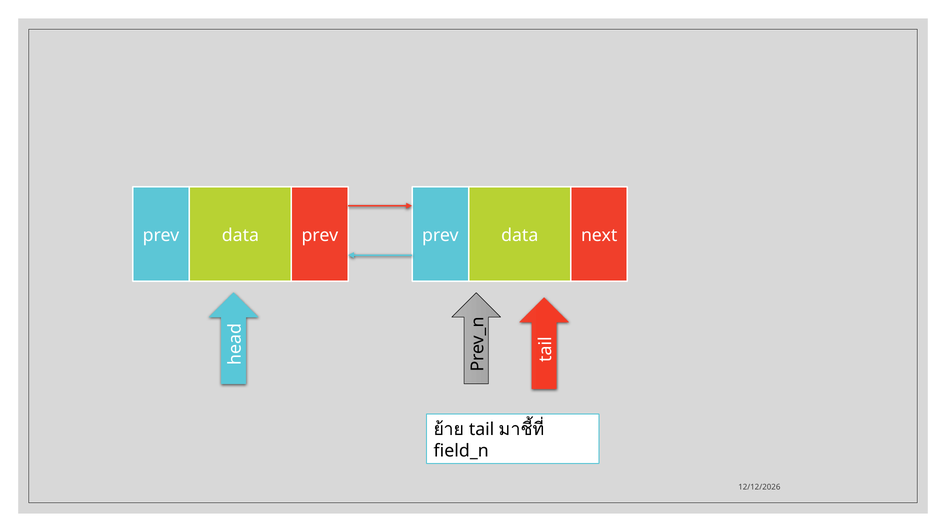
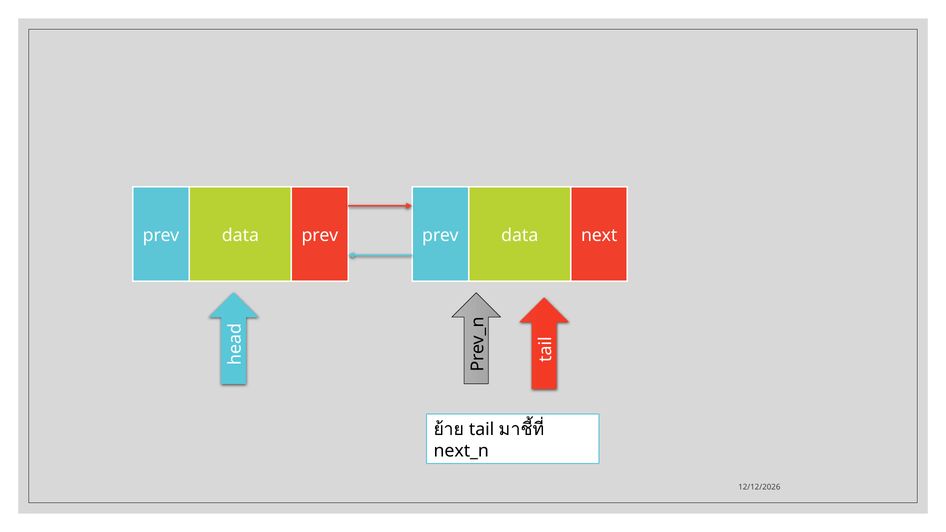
field_n: field_n -> next_n
